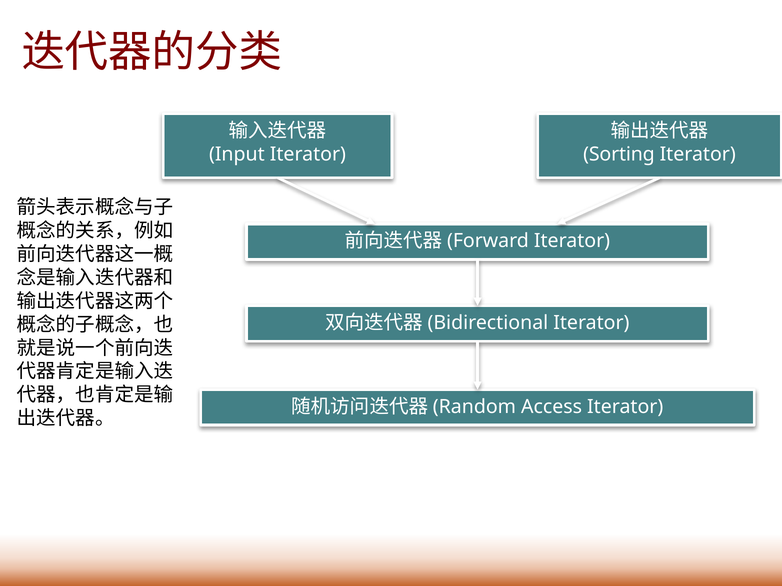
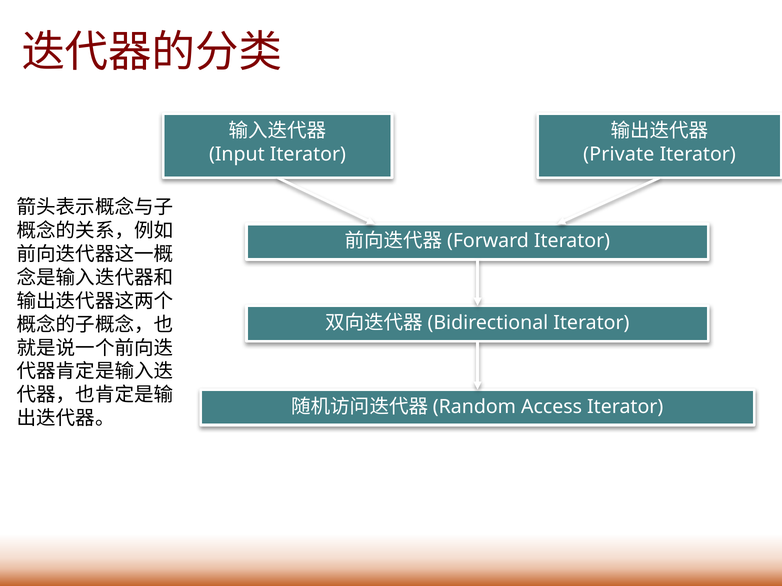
Sorting: Sorting -> Private
